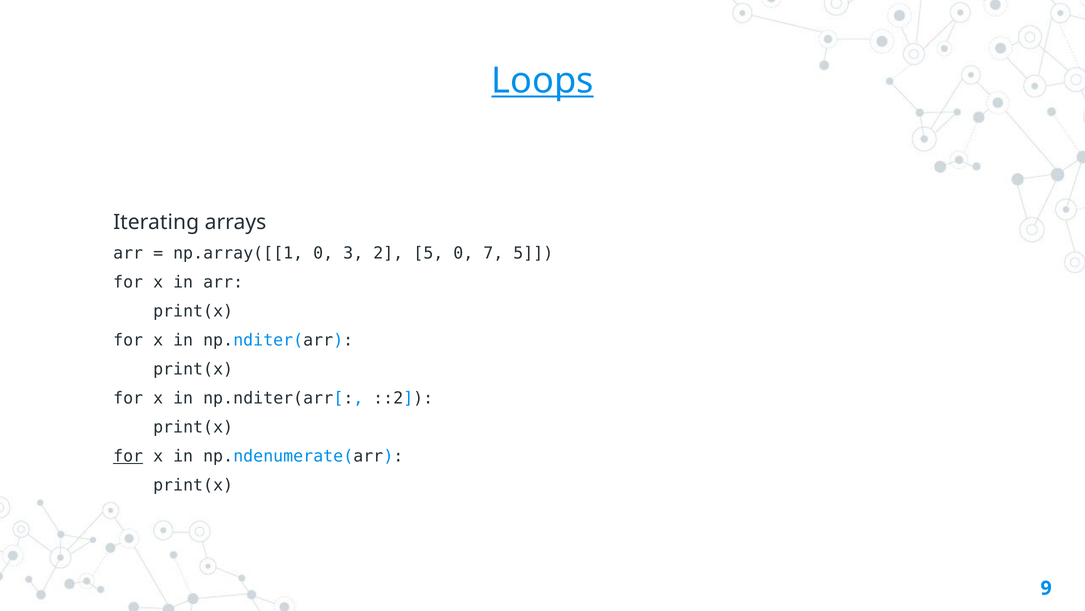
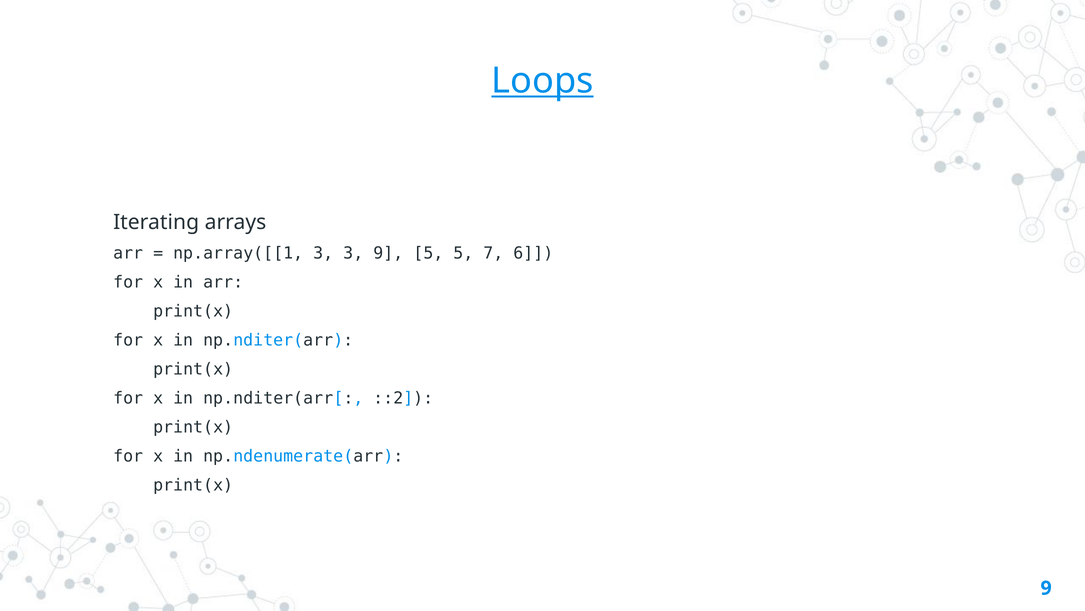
np.array([[1 0: 0 -> 3
3 2: 2 -> 9
5 0: 0 -> 5
7 5: 5 -> 6
for at (128, 456) underline: present -> none
